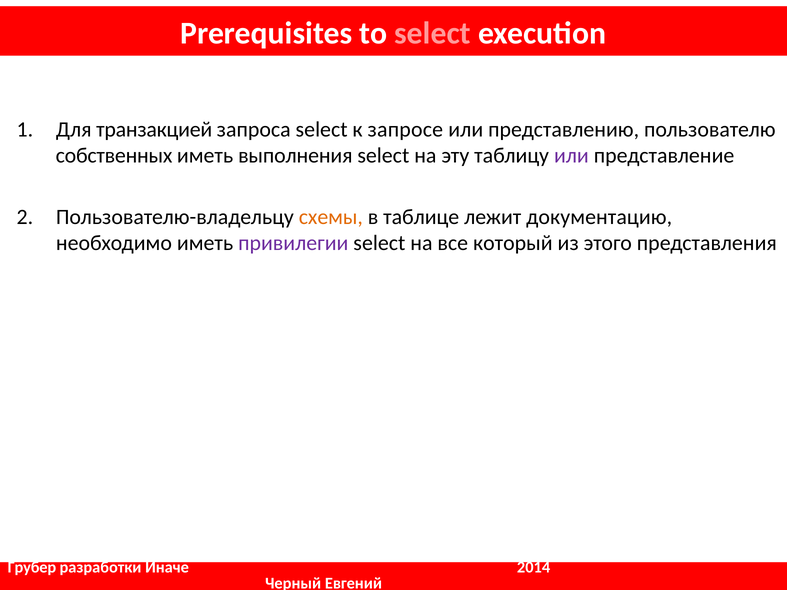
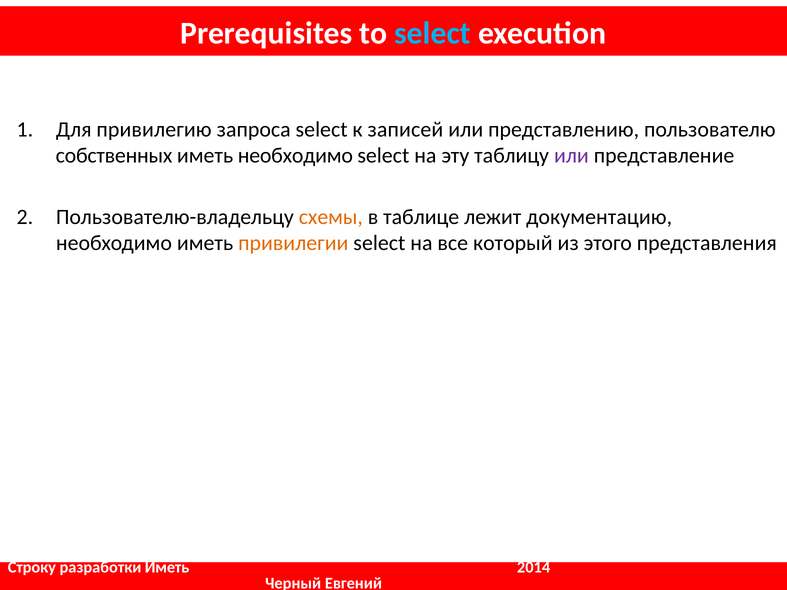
select at (433, 33) colour: pink -> light blue
транзакцией: транзакцией -> привилегию
запросе: запросе -> записей
иметь выполнения: выполнения -> необходимо
привилегии colour: purple -> orange
Грубер: Грубер -> Строку
разработки Иначе: Иначе -> Иметь
